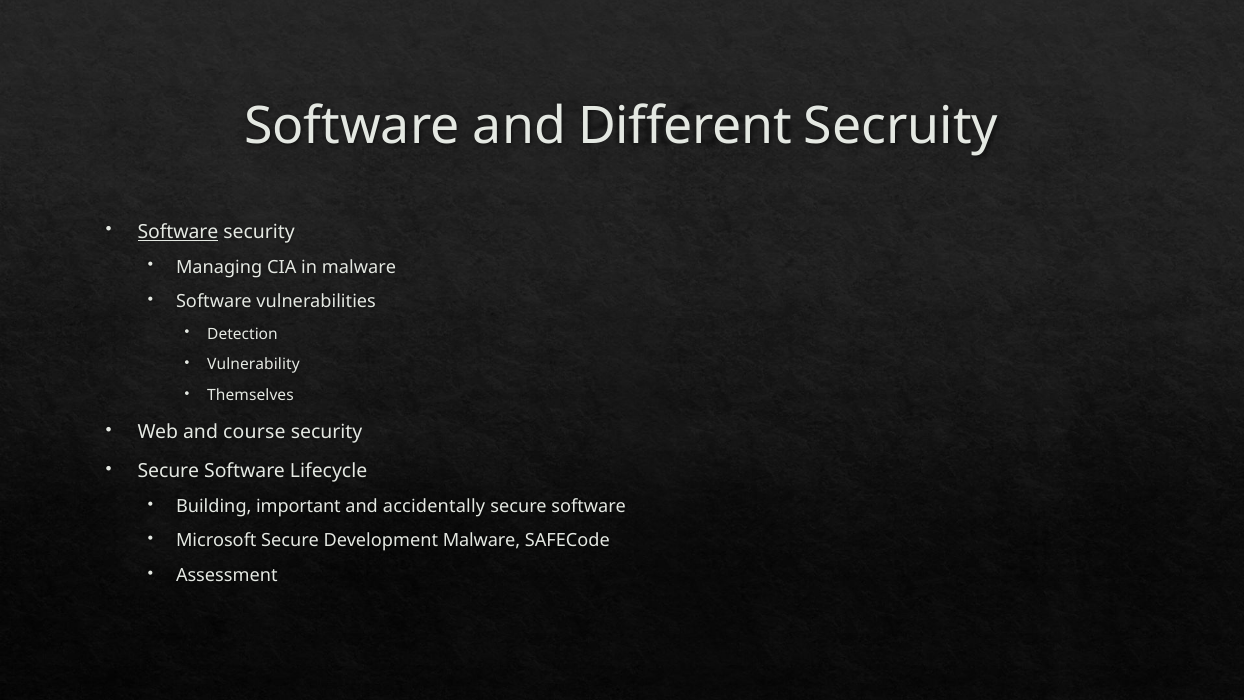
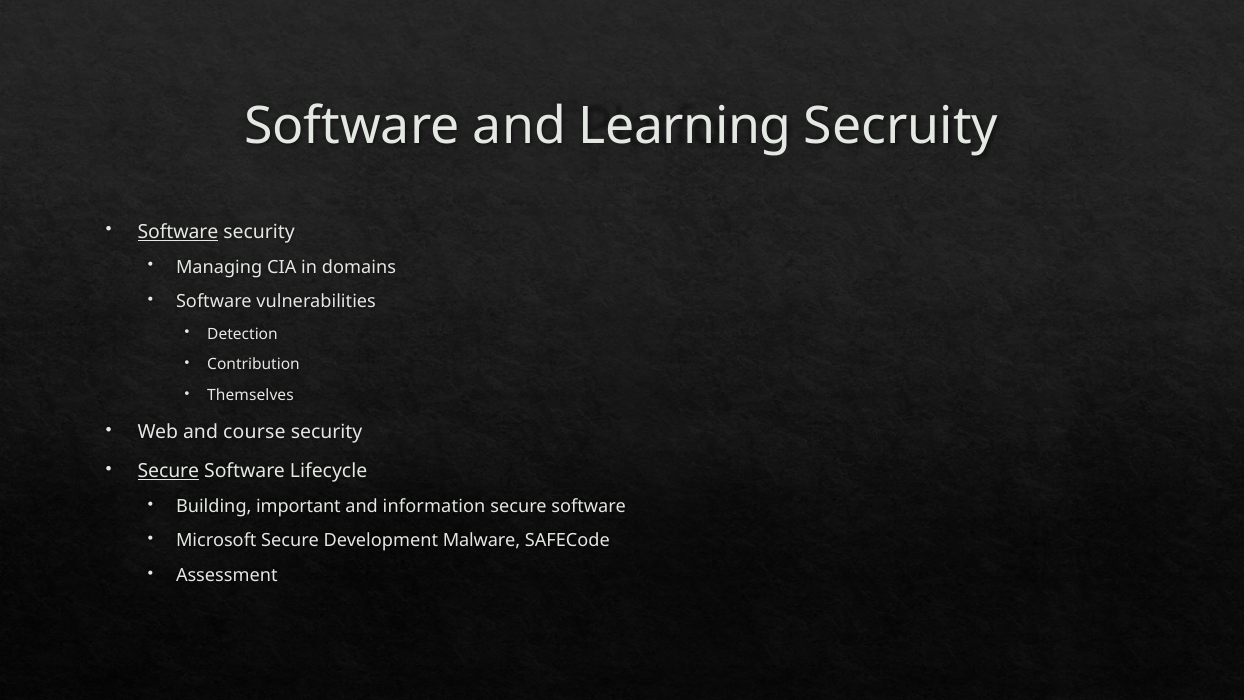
Different: Different -> Learning
in malware: malware -> domains
Vulnerability: Vulnerability -> Contribution
Secure at (168, 471) underline: none -> present
accidentally: accidentally -> information
